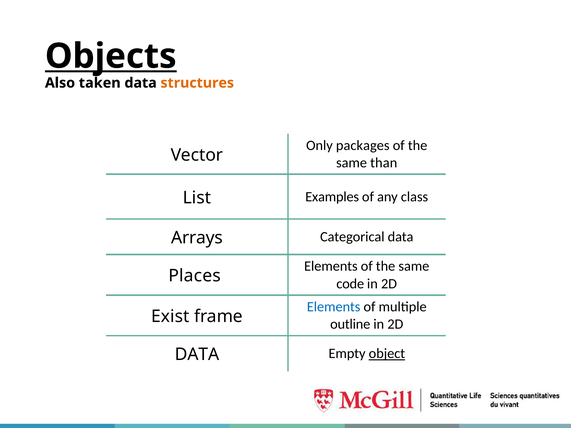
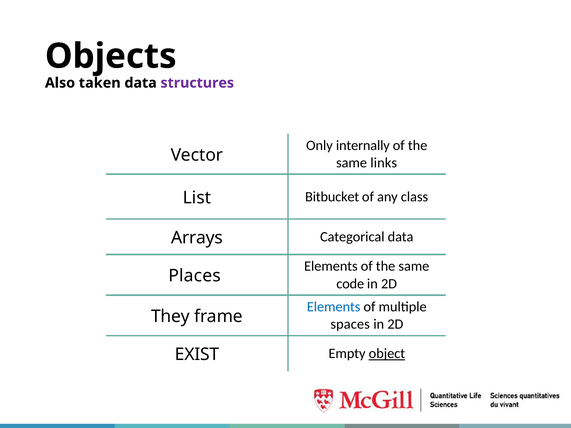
Objects underline: present -> none
structures colour: orange -> purple
packages: packages -> internally
than: than -> links
Examples: Examples -> Bitbucket
Exist: Exist -> They
outline: outline -> spaces
DATA at (197, 355): DATA -> EXIST
